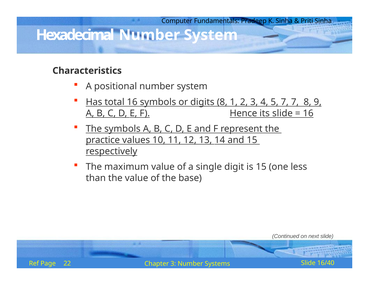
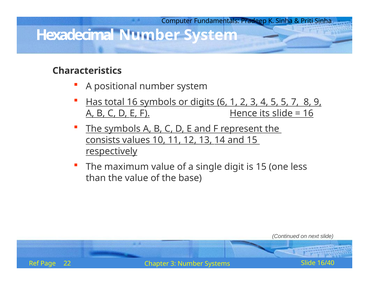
digits 8: 8 -> 6
5 7: 7 -> 5
practice: practice -> consists
